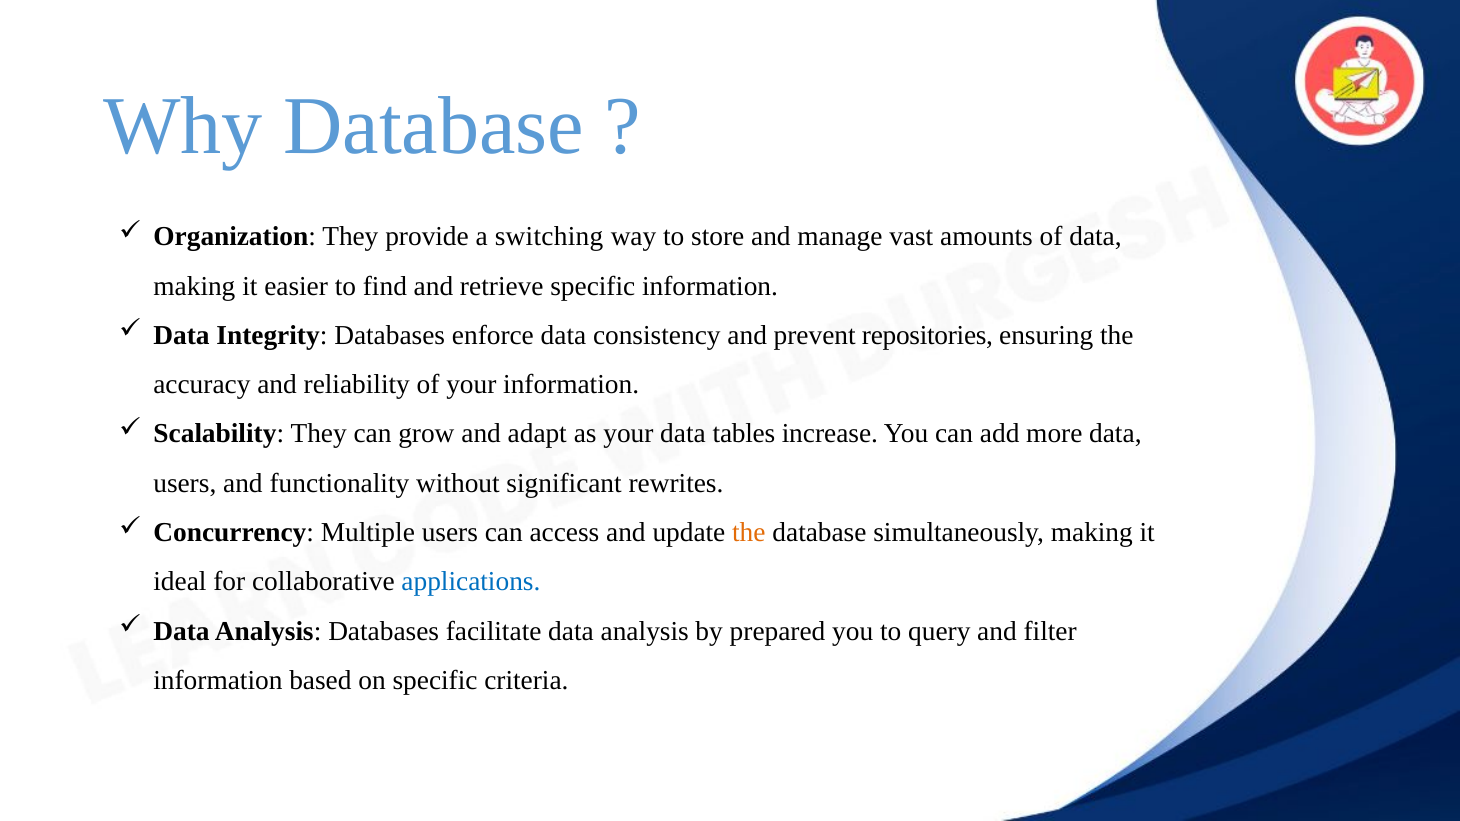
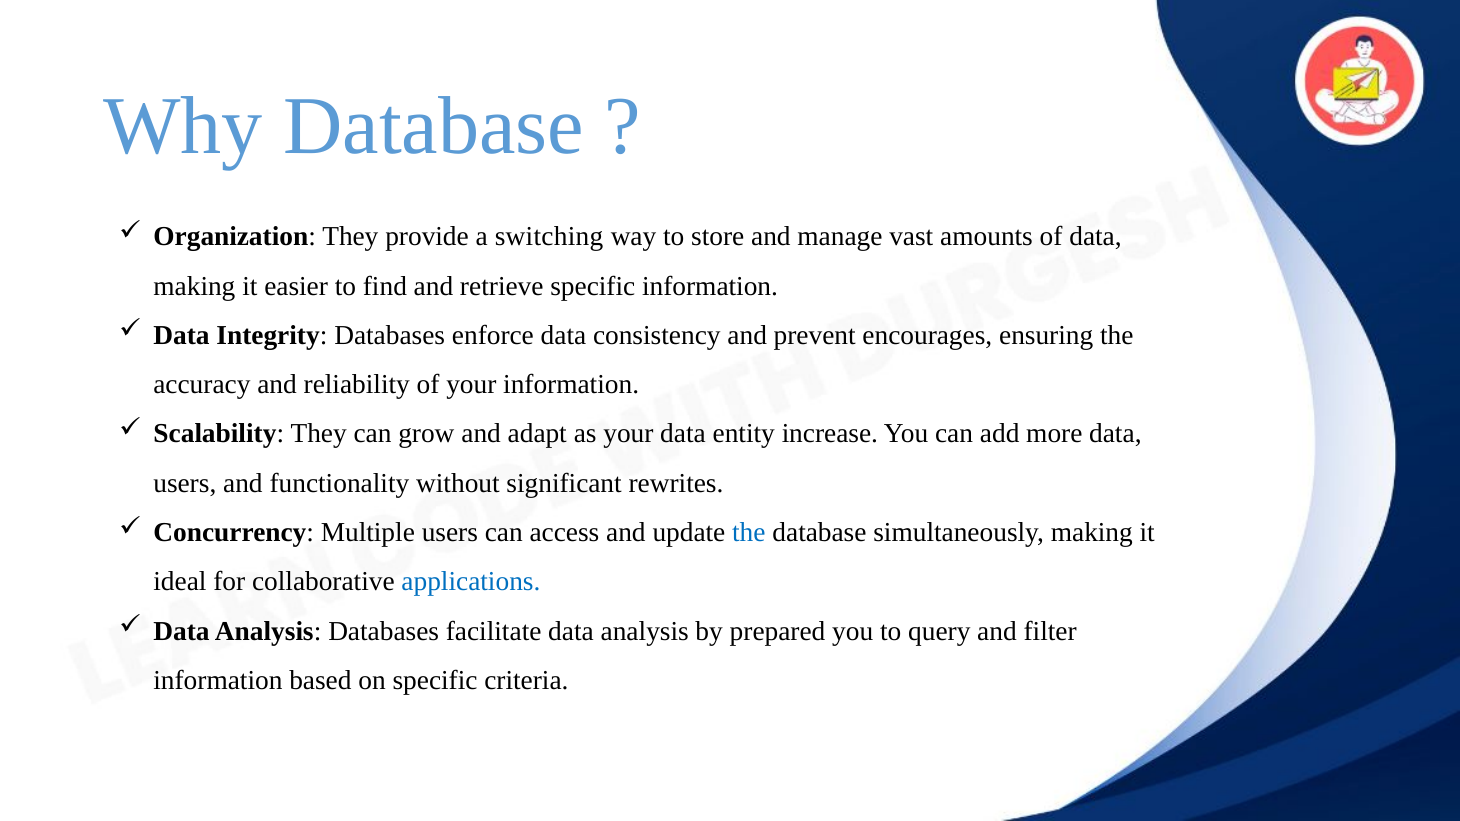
repositories: repositories -> encourages
tables: tables -> entity
the at (749, 533) colour: orange -> blue
